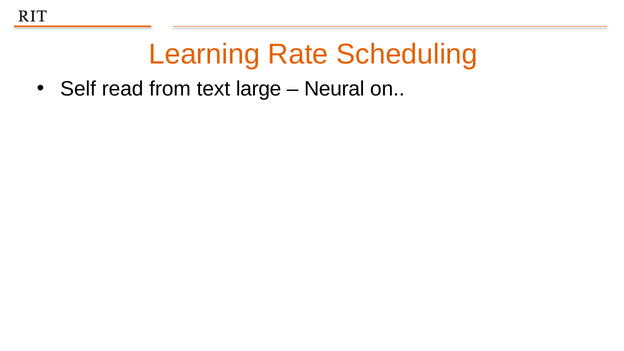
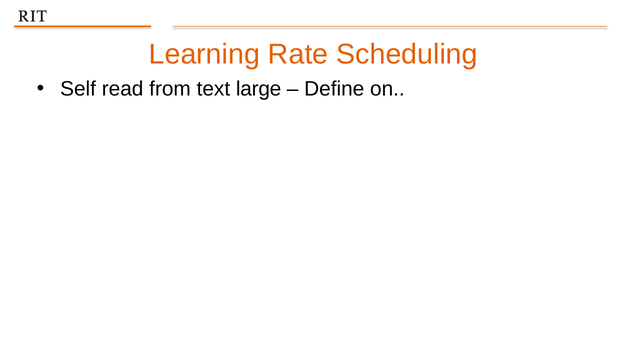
Neural: Neural -> Define
